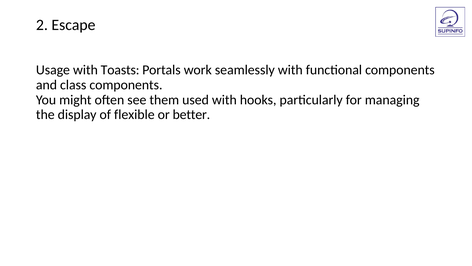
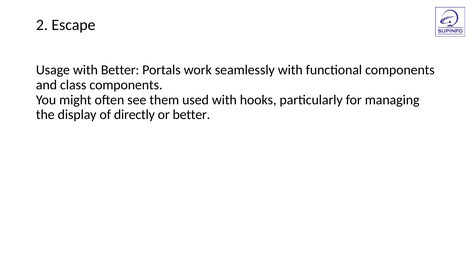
with Toasts: Toasts -> Better
flexible: flexible -> directly
